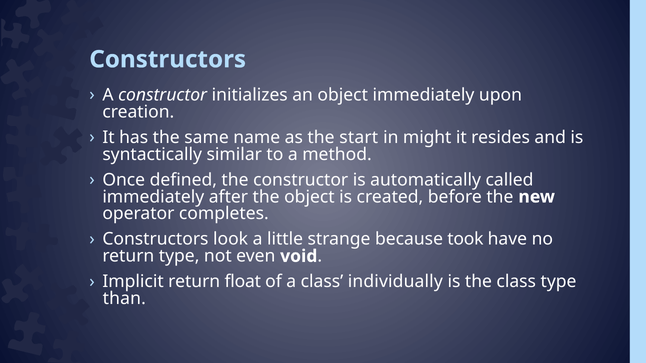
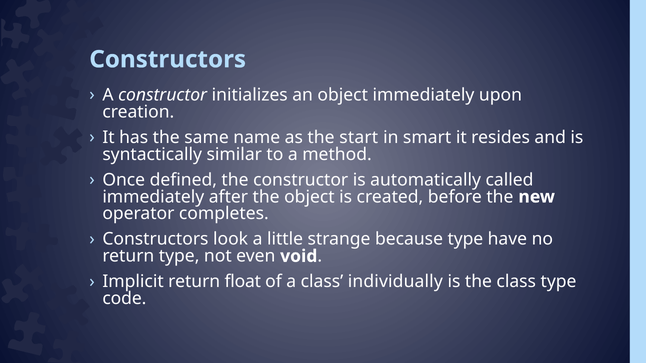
might: might -> smart
because took: took -> type
than: than -> code
